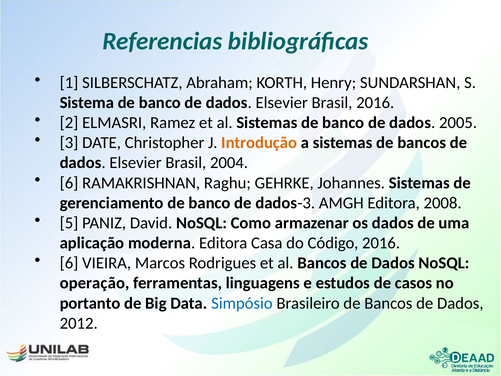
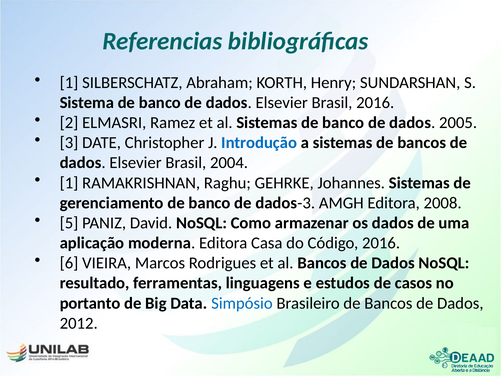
Introdução colour: orange -> blue
6 at (69, 183): 6 -> 1
operação: operação -> resultado
